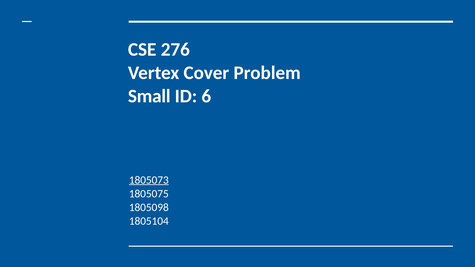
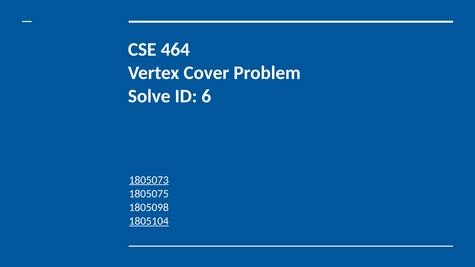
276: 276 -> 464
Small: Small -> Solve
1805104 underline: none -> present
